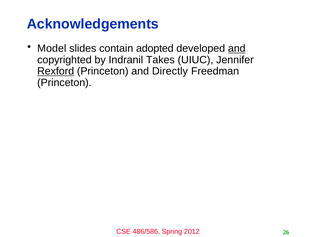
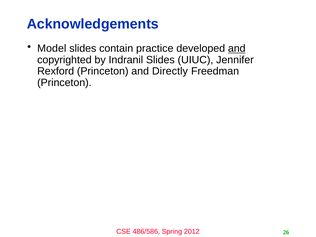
adopted: adopted -> practice
Indranil Takes: Takes -> Slides
Rexford underline: present -> none
